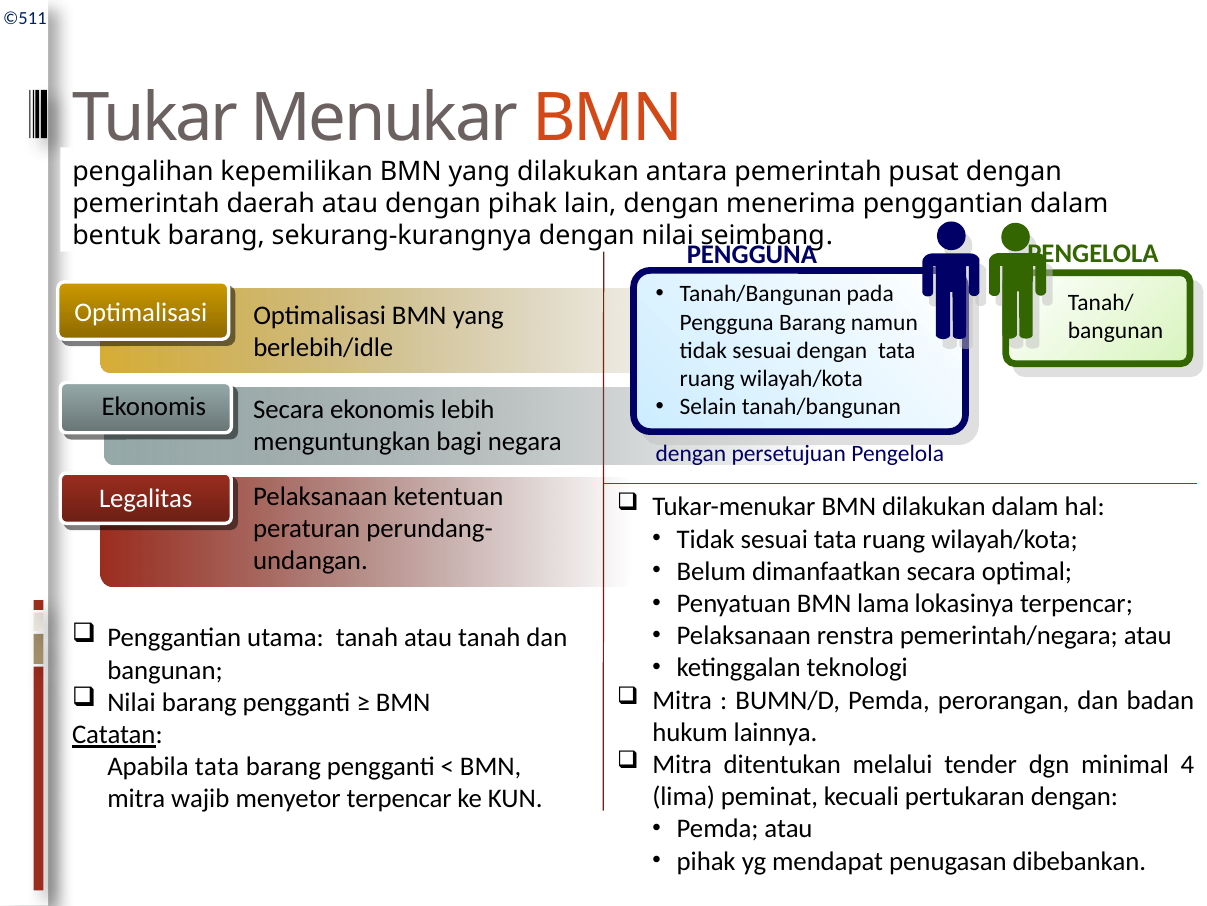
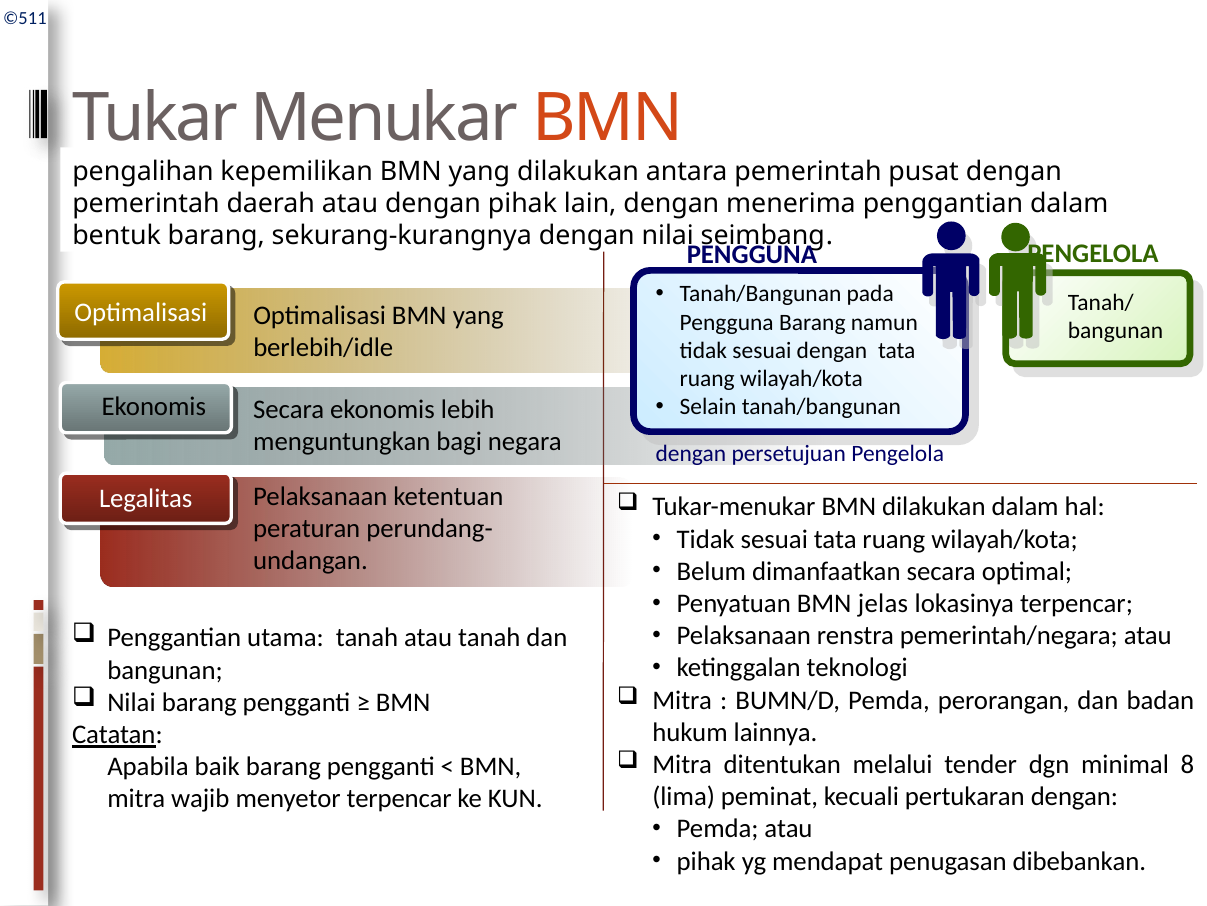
lama: lama -> jelas
4: 4 -> 8
Apabila tata: tata -> baik
